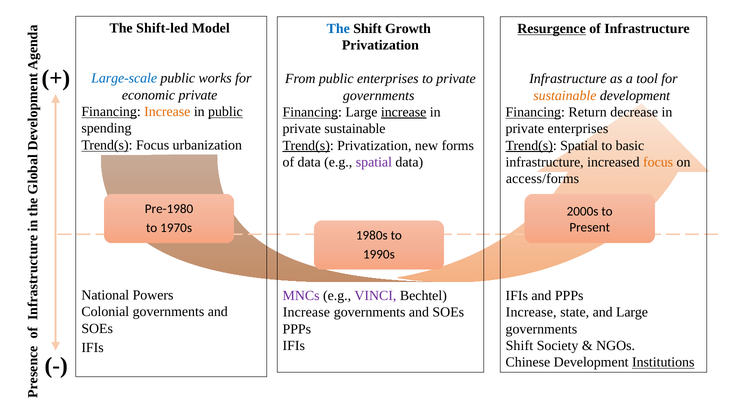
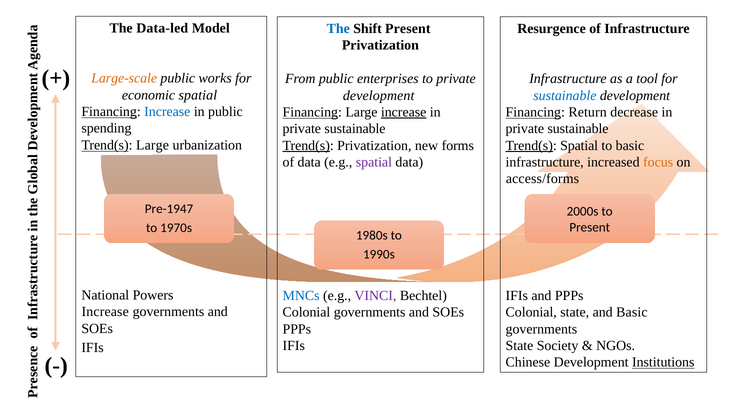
Shift-led: Shift-led -> Data-led
Shift Growth: Growth -> Present
Resurgence underline: present -> none
Large-scale colour: blue -> orange
economic private: private -> spatial
governments at (379, 95): governments -> development
sustainable at (565, 95) colour: orange -> blue
Increase at (167, 112) colour: orange -> blue
public at (225, 112) underline: present -> none
enterprises at (578, 129): enterprises -> sustainable
Trend(s Focus: Focus -> Large
Pre-1980: Pre-1980 -> Pre-1947
MNCs colour: purple -> blue
Colonial at (105, 312): Colonial -> Increase
Increase at (306, 312): Increase -> Colonial
Increase at (531, 312): Increase -> Colonial
and Large: Large -> Basic
Shift at (519, 345): Shift -> State
